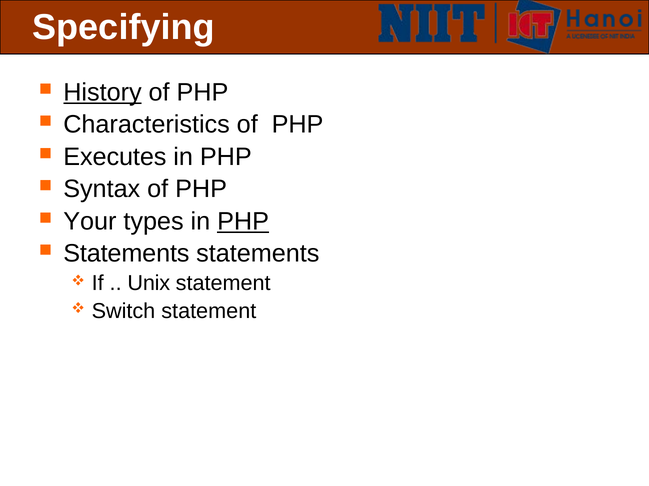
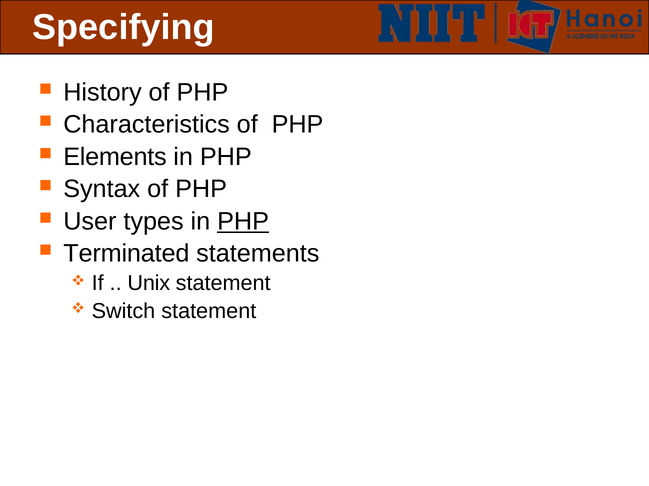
History underline: present -> none
Executes: Executes -> Elements
Your: Your -> User
Statements at (126, 254): Statements -> Terminated
